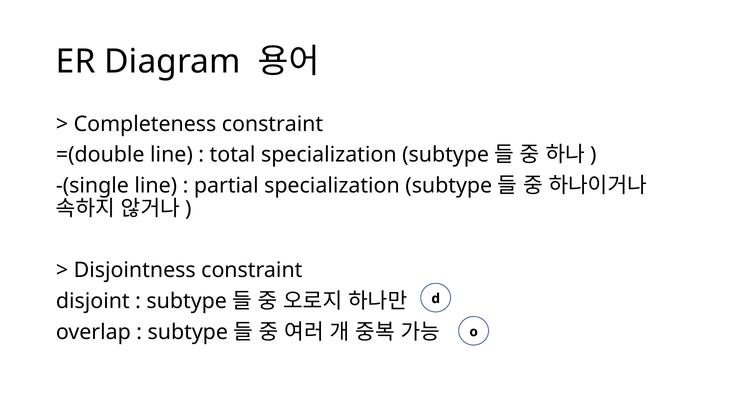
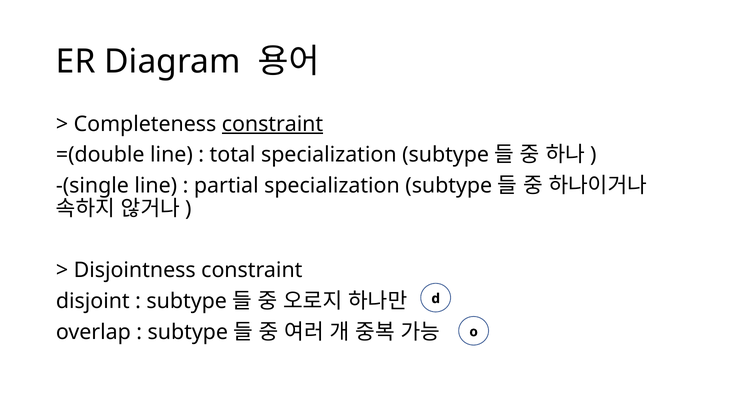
constraint at (272, 124) underline: none -> present
